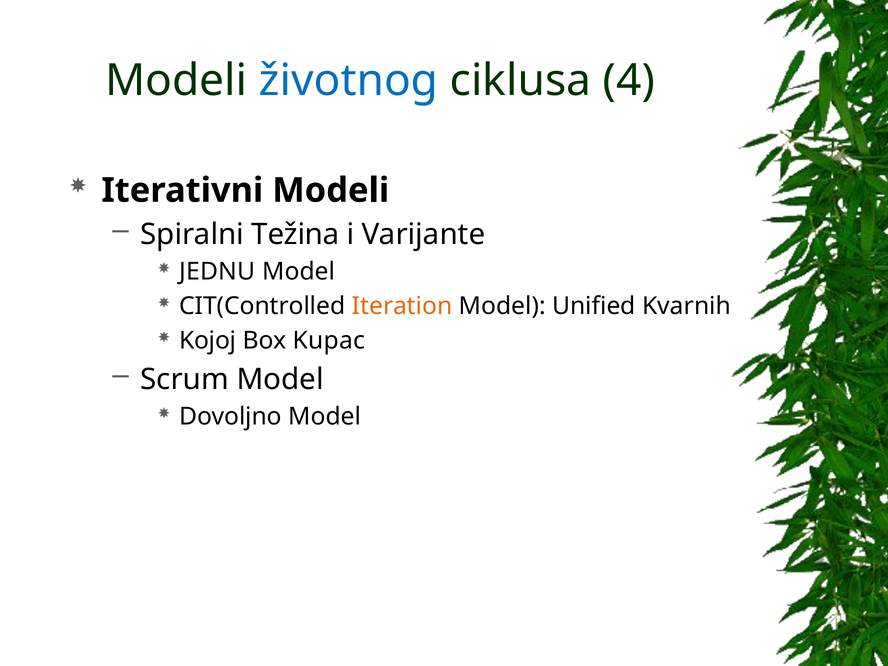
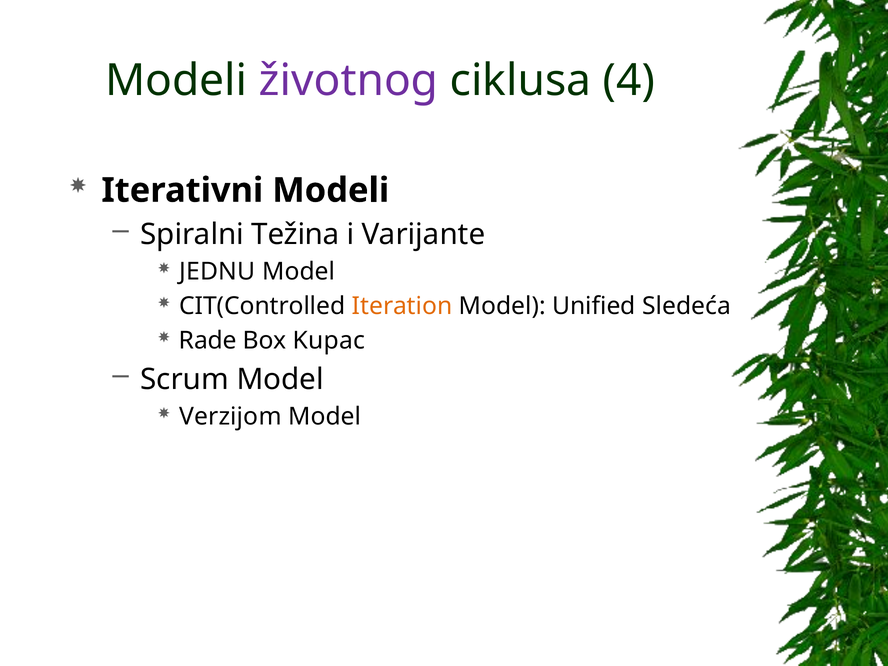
životnog colour: blue -> purple
Kvarnih: Kvarnih -> Sledeća
Kojoj: Kojoj -> Rade
Dovoljno: Dovoljno -> Verzijom
